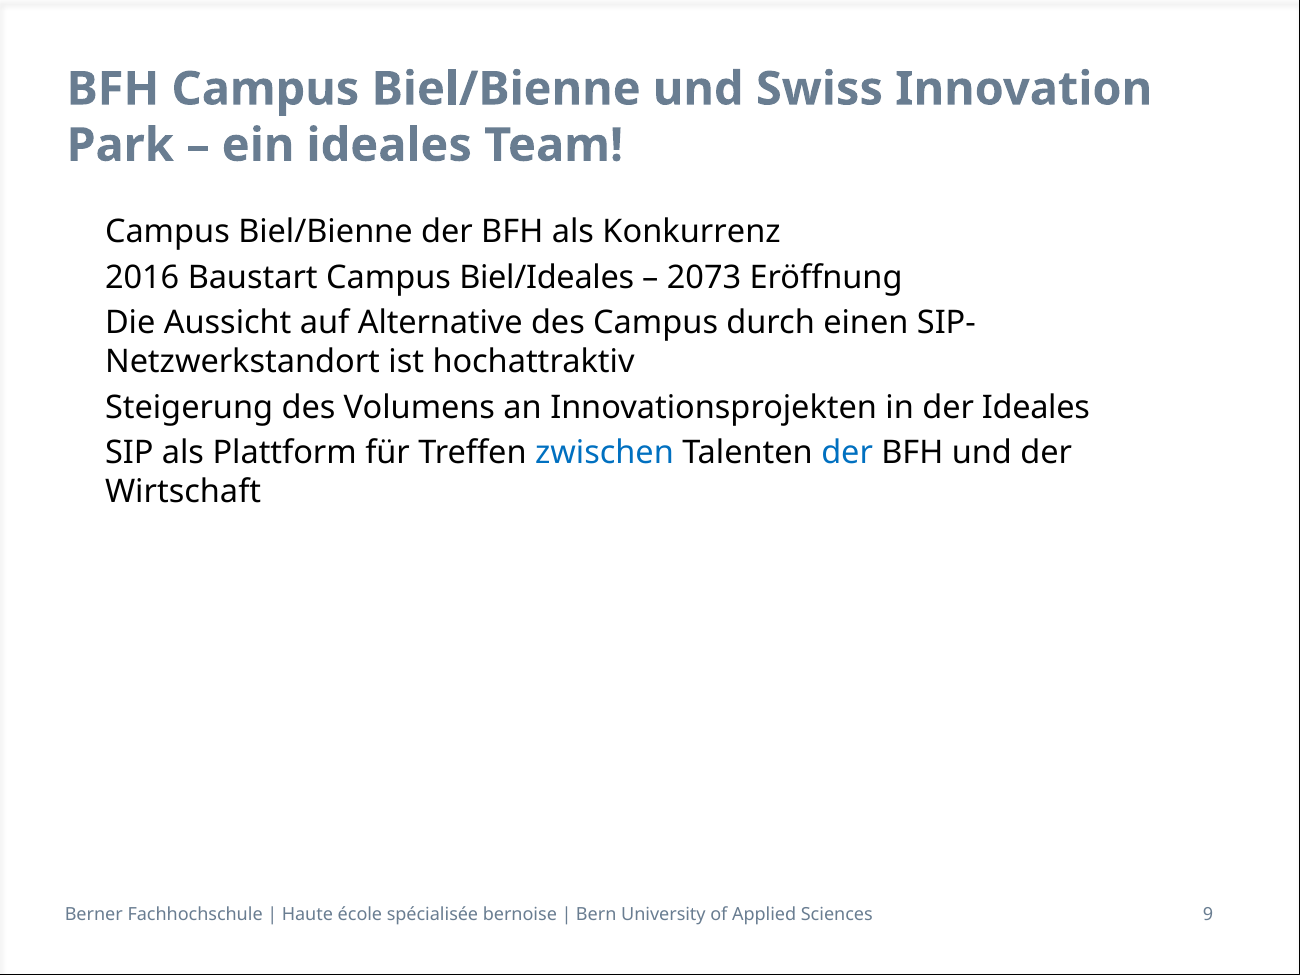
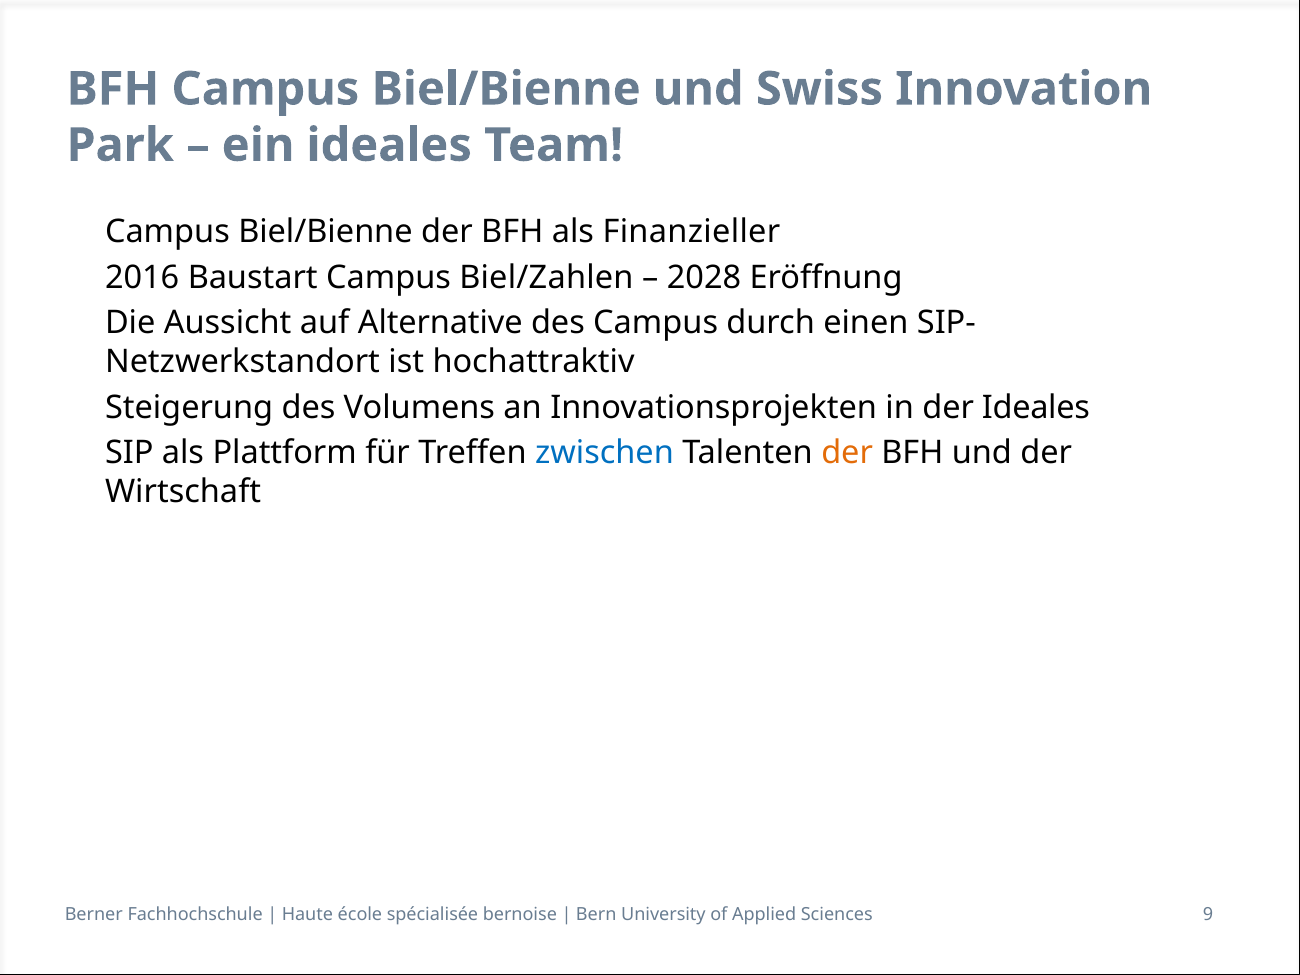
Konkurrenz: Konkurrenz -> Finanzieller
Biel/Ideales: Biel/Ideales -> Biel/Zahlen
2073: 2073 -> 2028
der at (847, 453) colour: blue -> orange
